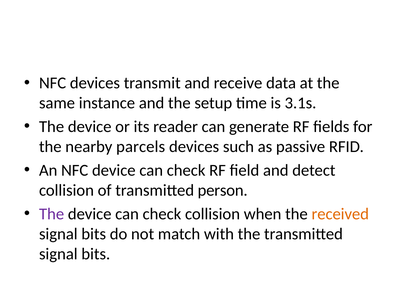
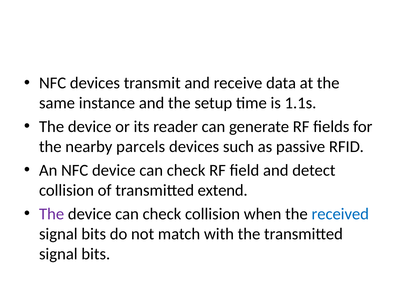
3.1s: 3.1s -> 1.1s
person: person -> extend
received colour: orange -> blue
